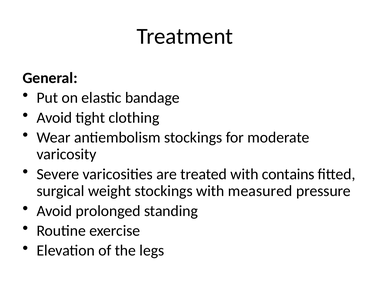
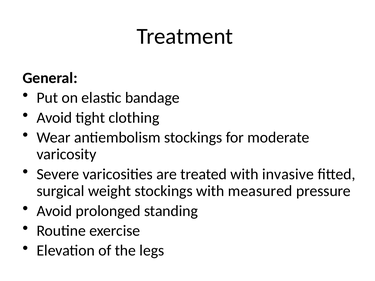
contains: contains -> invasive
